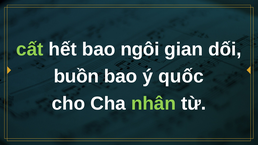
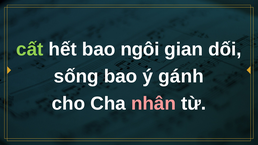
buồn: buồn -> sống
quốc: quốc -> gánh
nhân colour: light green -> pink
